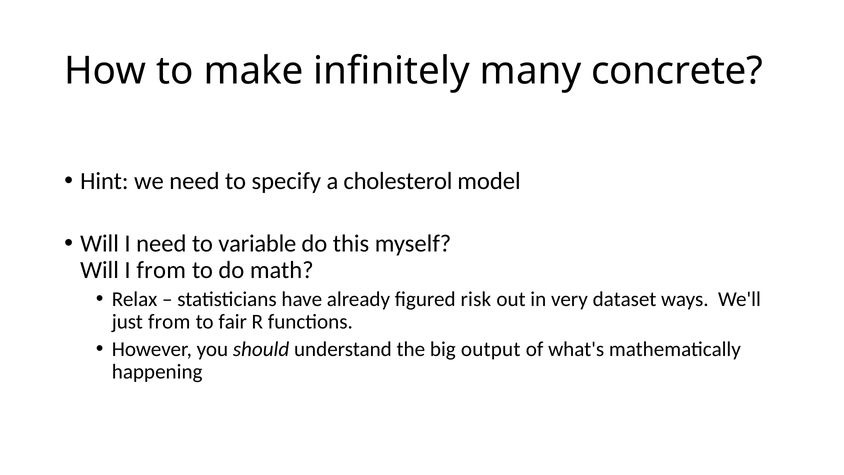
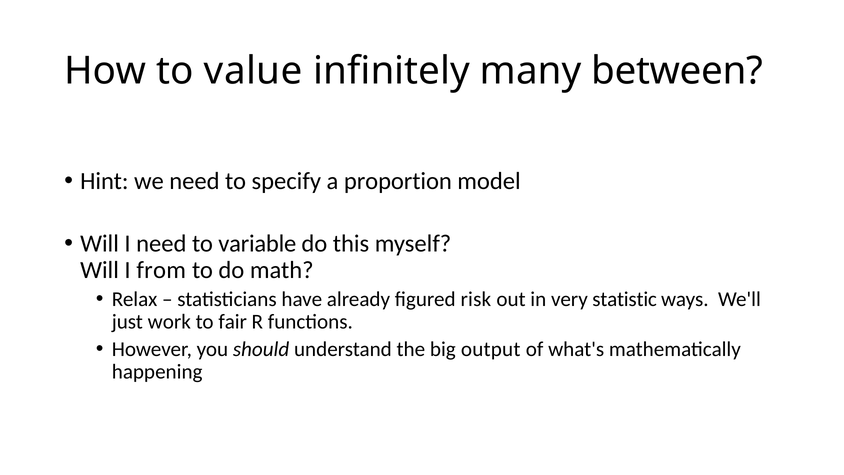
make: make -> value
concrete: concrete -> between
cholesterol: cholesterol -> proportion
dataset: dataset -> statistic
just from: from -> work
